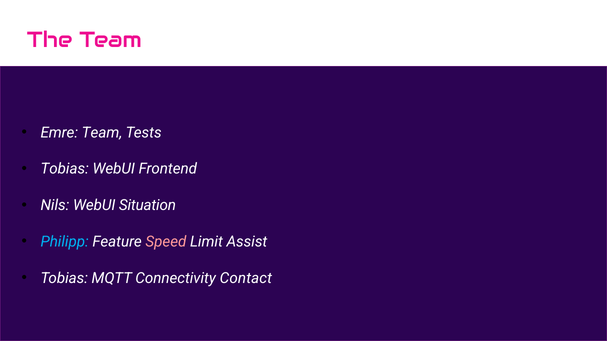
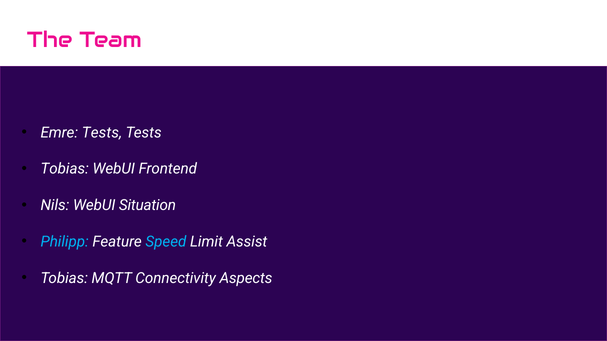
Emre Team: Team -> Tests
Speed colour: pink -> light blue
Contact: Contact -> Aspects
